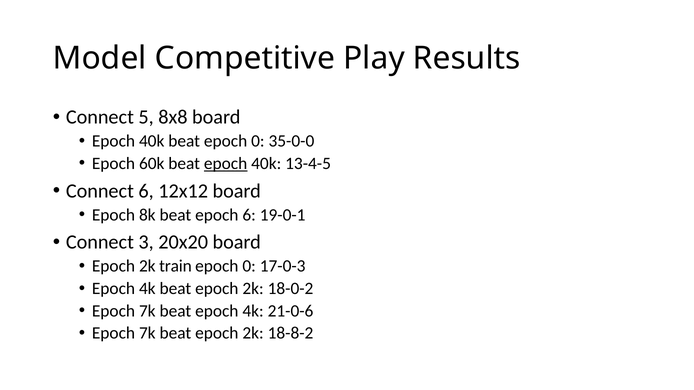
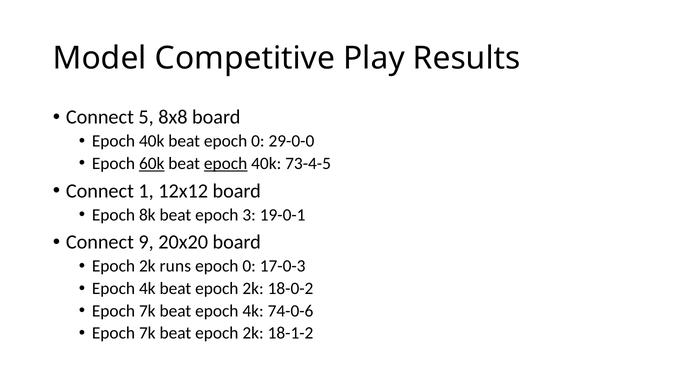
35-0-0: 35-0-0 -> 29-0-0
60k underline: none -> present
13-4-5: 13-4-5 -> 73-4-5
Connect 6: 6 -> 1
epoch 6: 6 -> 3
3: 3 -> 9
train: train -> runs
21-0-6: 21-0-6 -> 74-0-6
18-8-2: 18-8-2 -> 18-1-2
